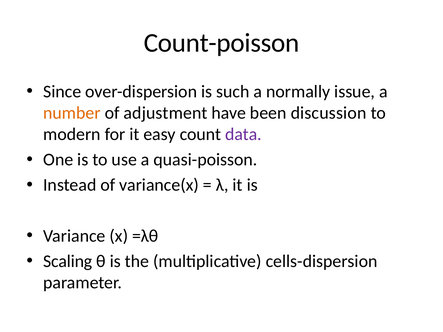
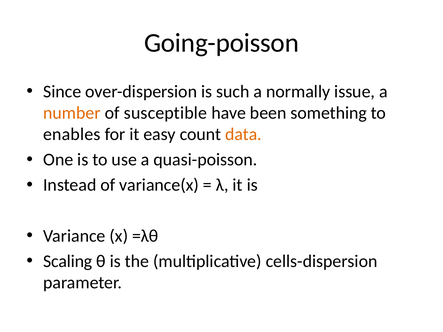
Count-poisson: Count-poisson -> Going-poisson
adjustment: adjustment -> susceptible
discussion: discussion -> something
modern: modern -> enables
data colour: purple -> orange
